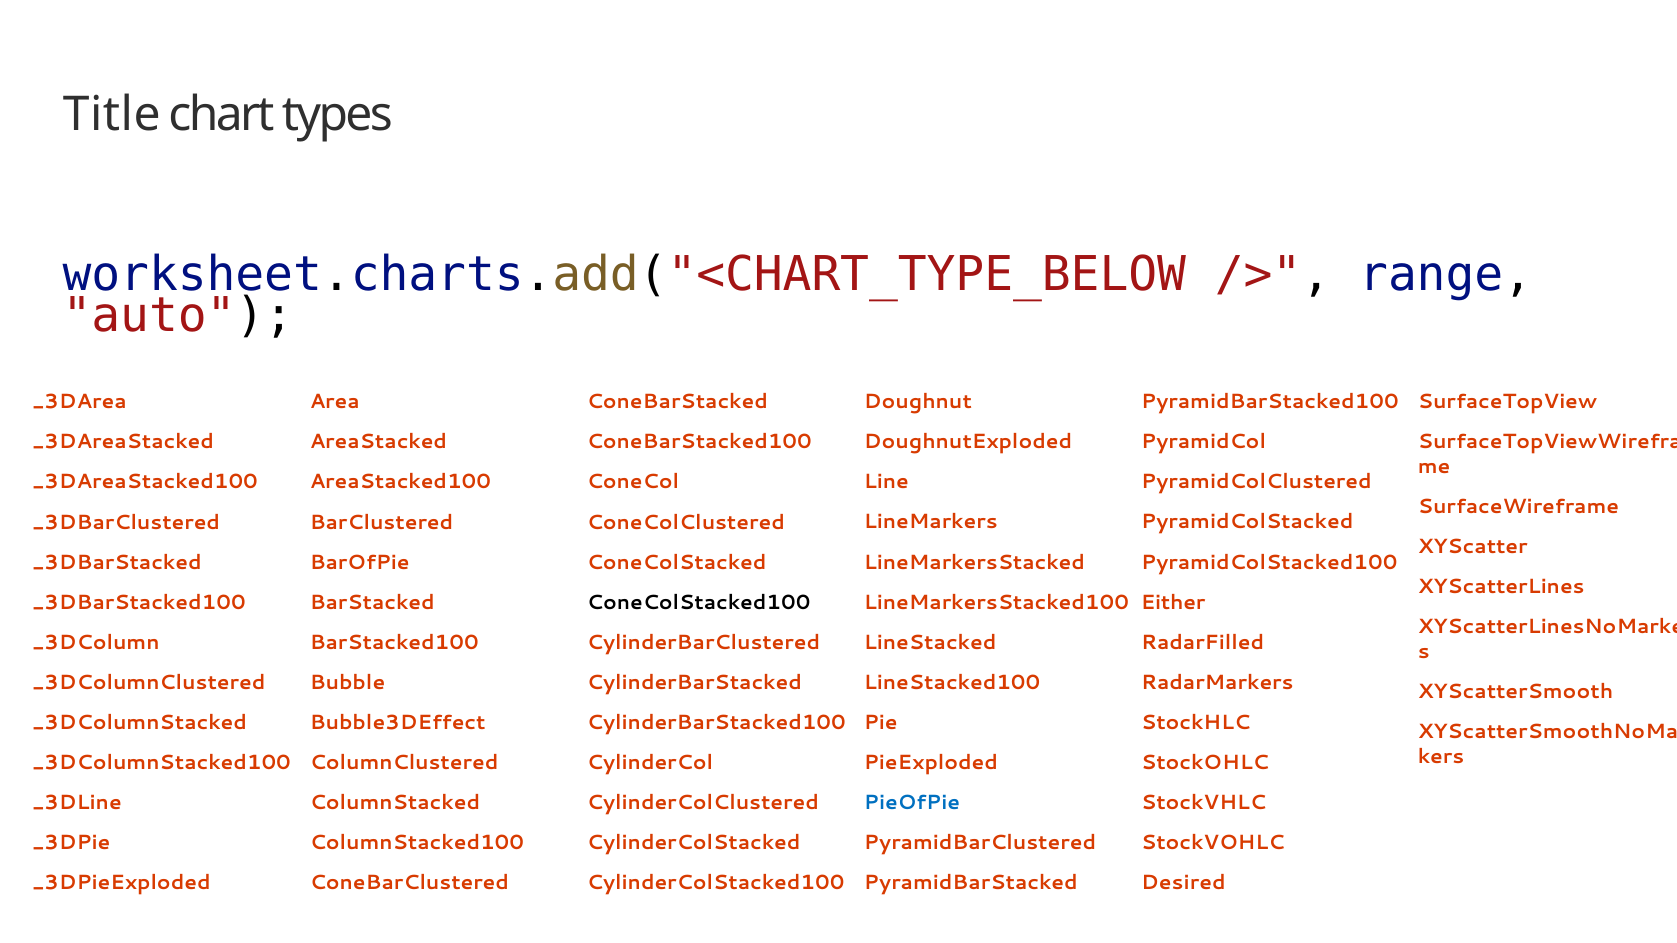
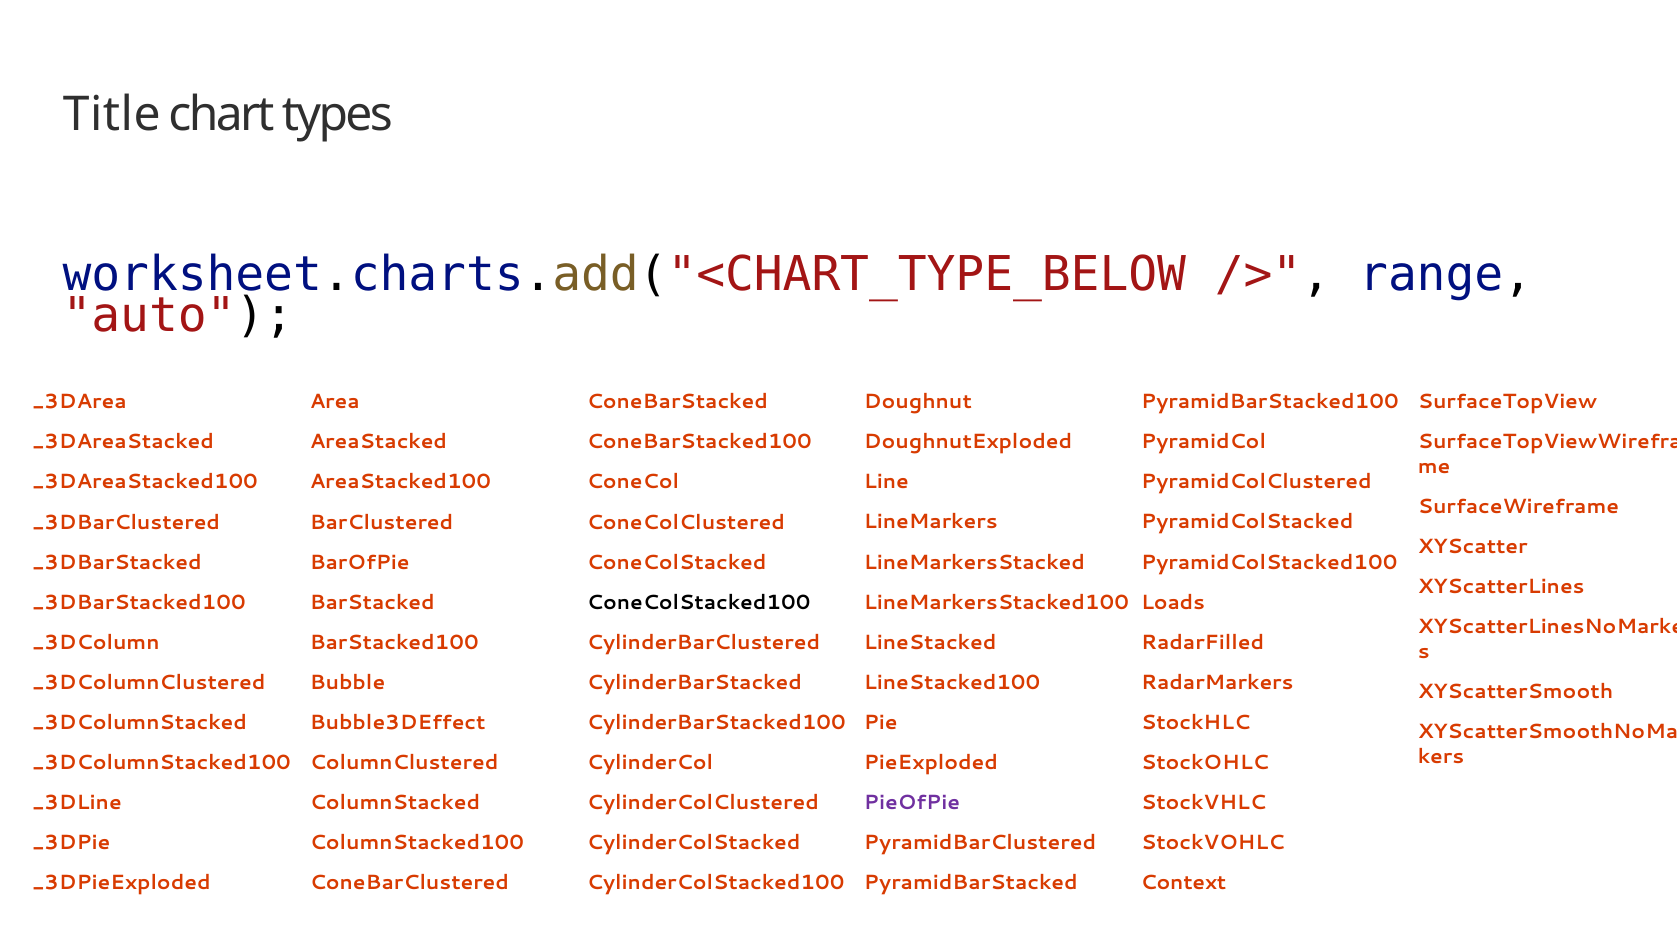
Either: Either -> Loads
PieOfPie colour: blue -> purple
Desired: Desired -> Context
